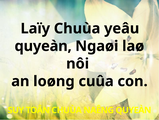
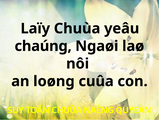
quyeàn at (43, 46): quyeàn -> chaúng
